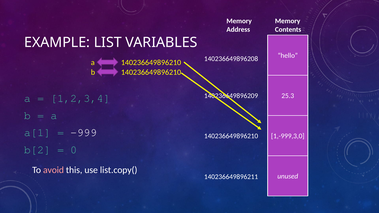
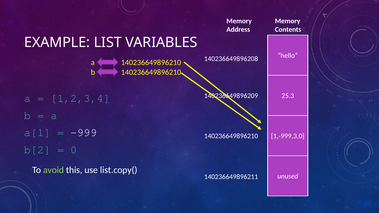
avoid colour: pink -> light green
